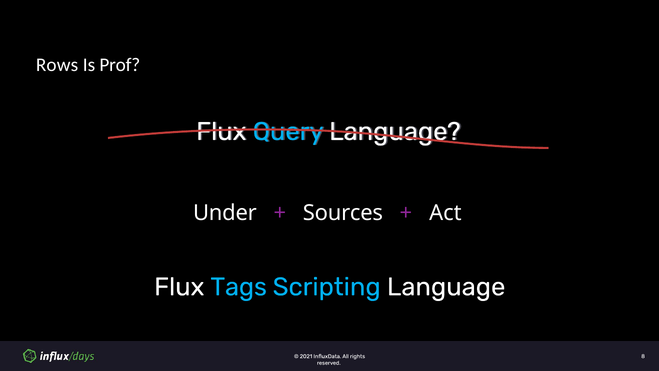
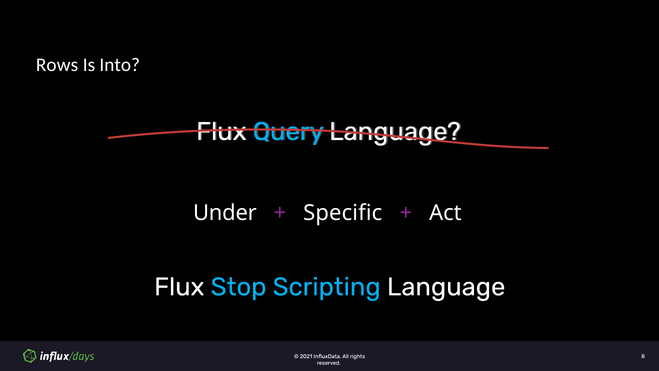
Prof: Prof -> Into
Sources: Sources -> Specific
Tags: Tags -> Stop
